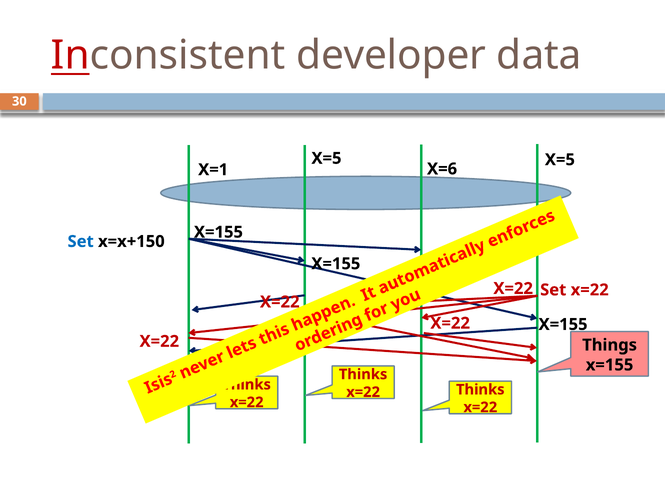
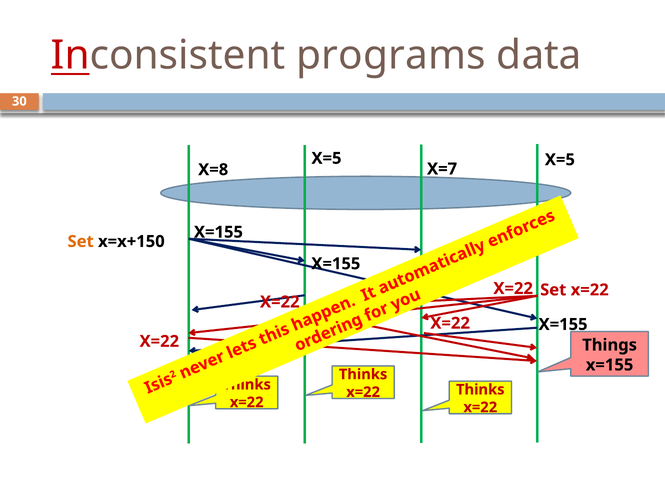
developer: developer -> programs
X=6: X=6 -> X=7
X=1: X=1 -> X=8
Set at (81, 241) colour: blue -> orange
